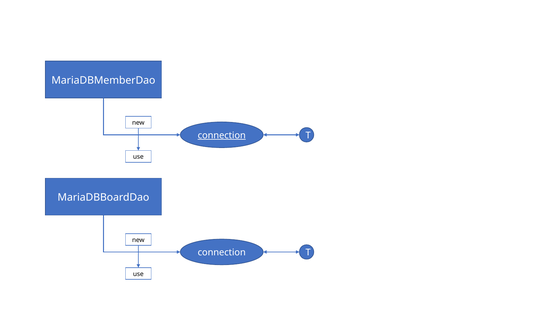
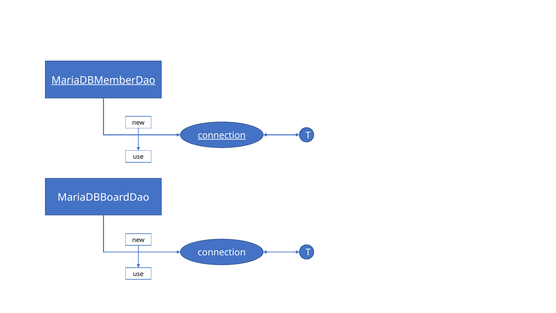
MariaDBMemberDao underline: none -> present
